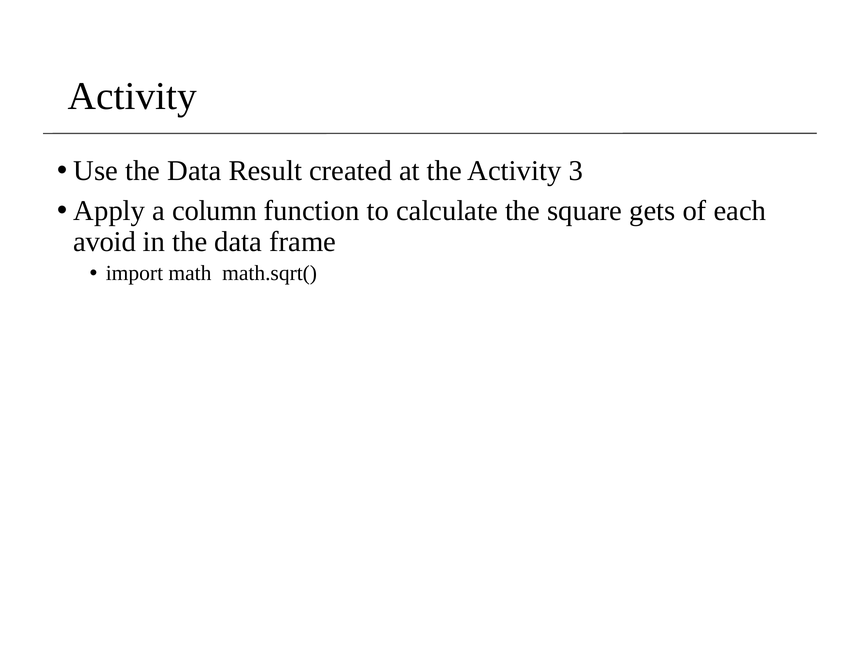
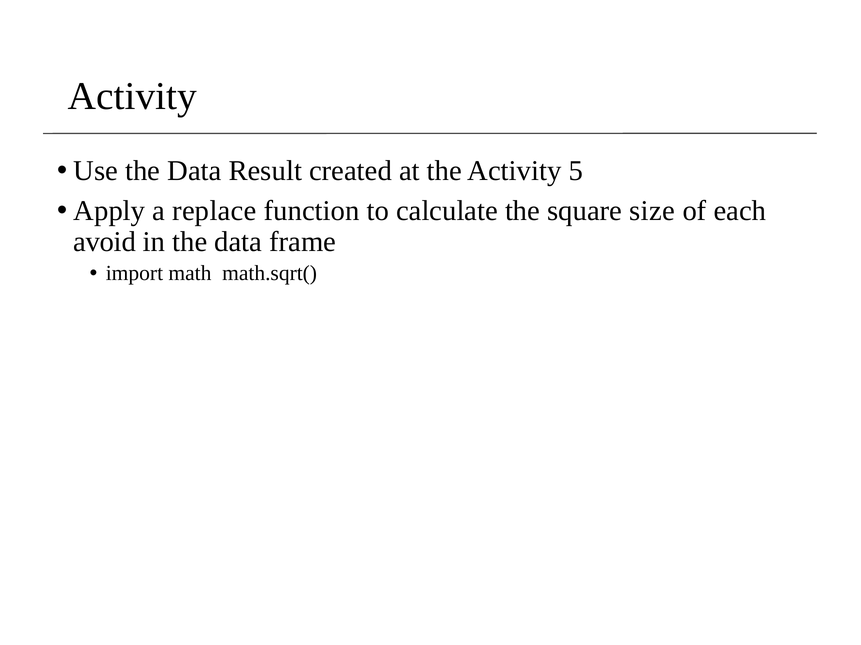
3: 3 -> 5
column: column -> replace
gets: gets -> size
